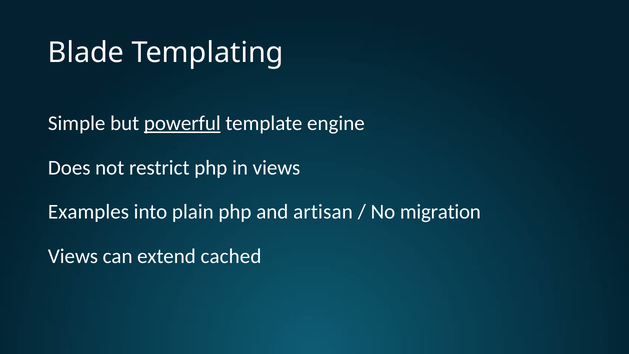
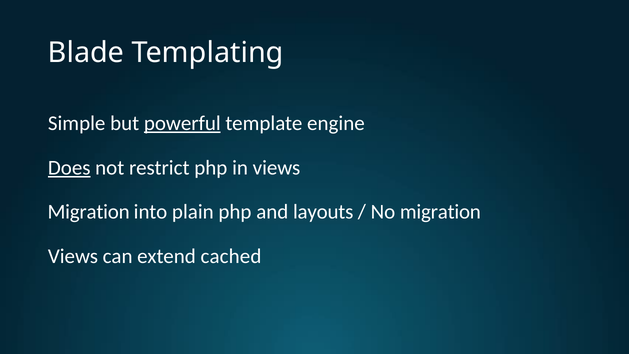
Does underline: none -> present
Examples at (88, 212): Examples -> Migration
artisan: artisan -> layouts
